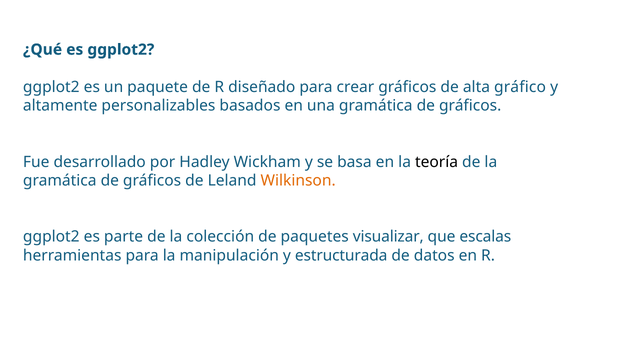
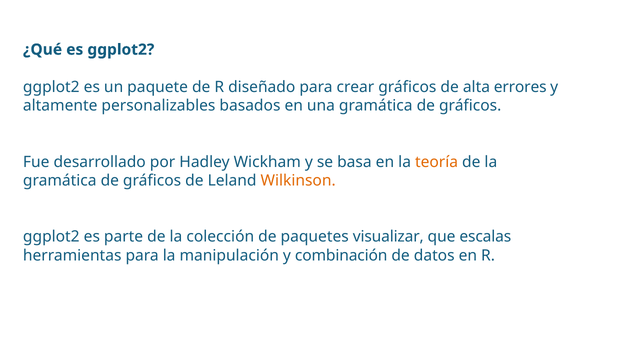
gráfico: gráfico -> errores
teoría colour: black -> orange
estructurada: estructurada -> combinación
